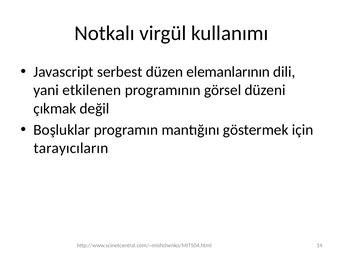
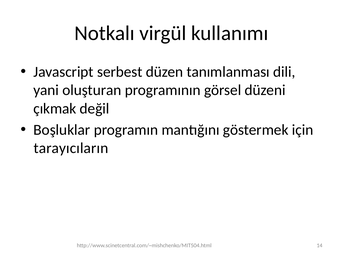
elemanlarının: elemanlarının -> tanımlanması
etkilenen: etkilenen -> oluşturan
